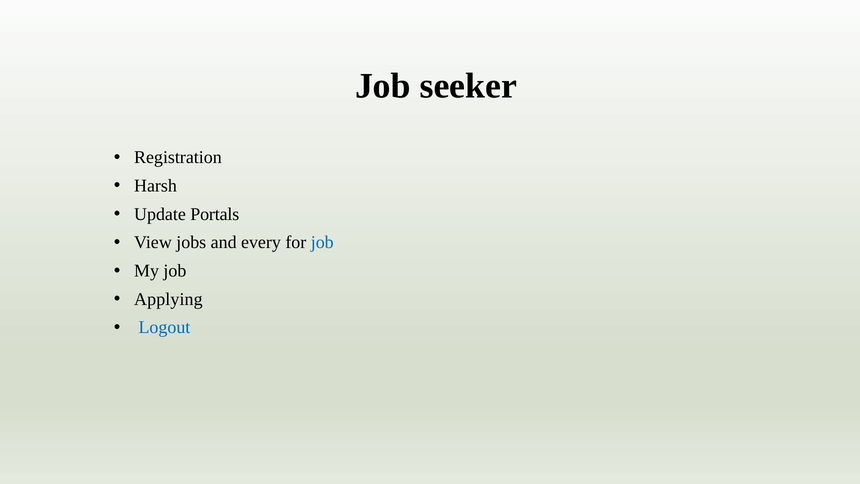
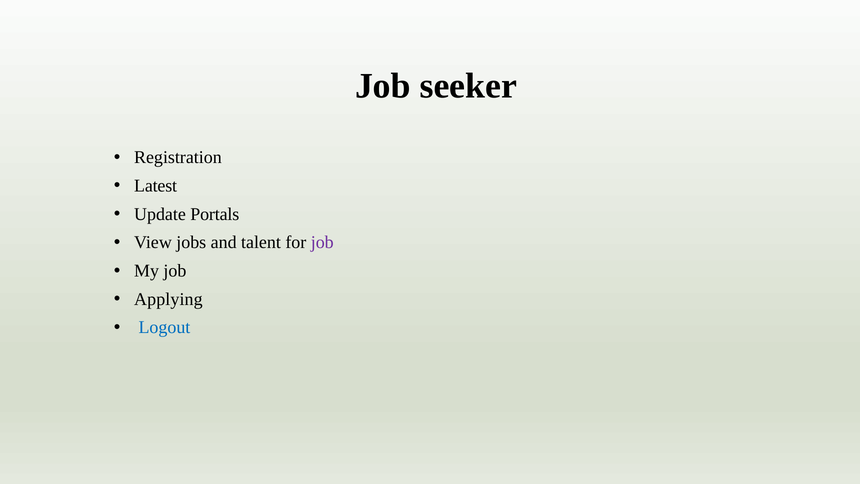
Harsh: Harsh -> Latest
every: every -> talent
job at (322, 242) colour: blue -> purple
